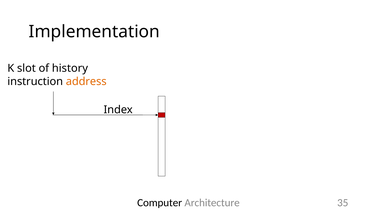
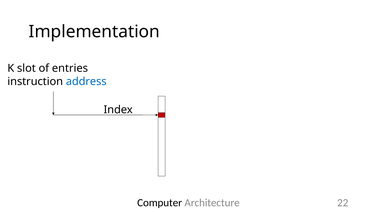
history: history -> entries
address colour: orange -> blue
35: 35 -> 22
